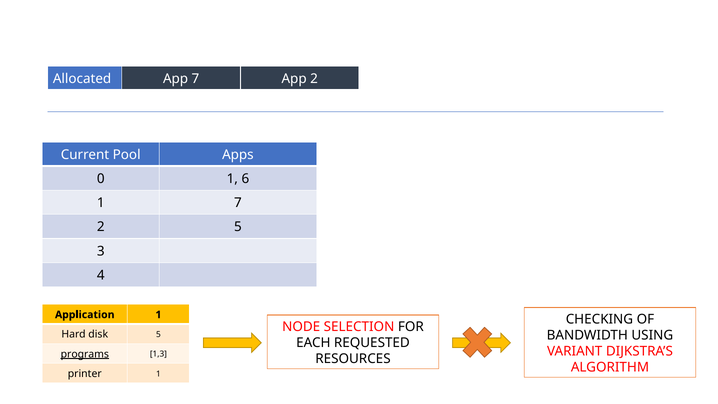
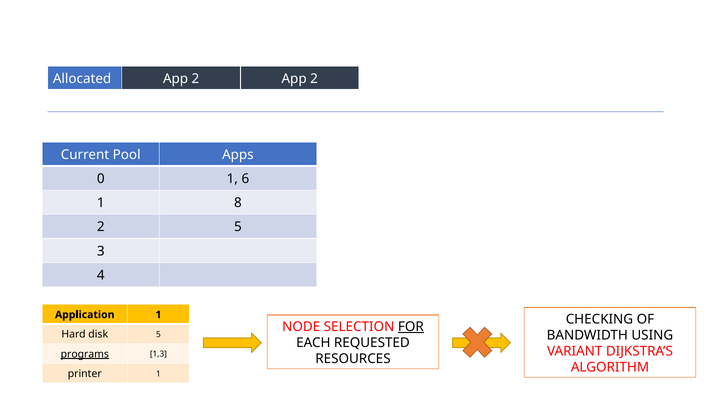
Allocated App 7: 7 -> 2
1 7: 7 -> 8
FOR underline: none -> present
